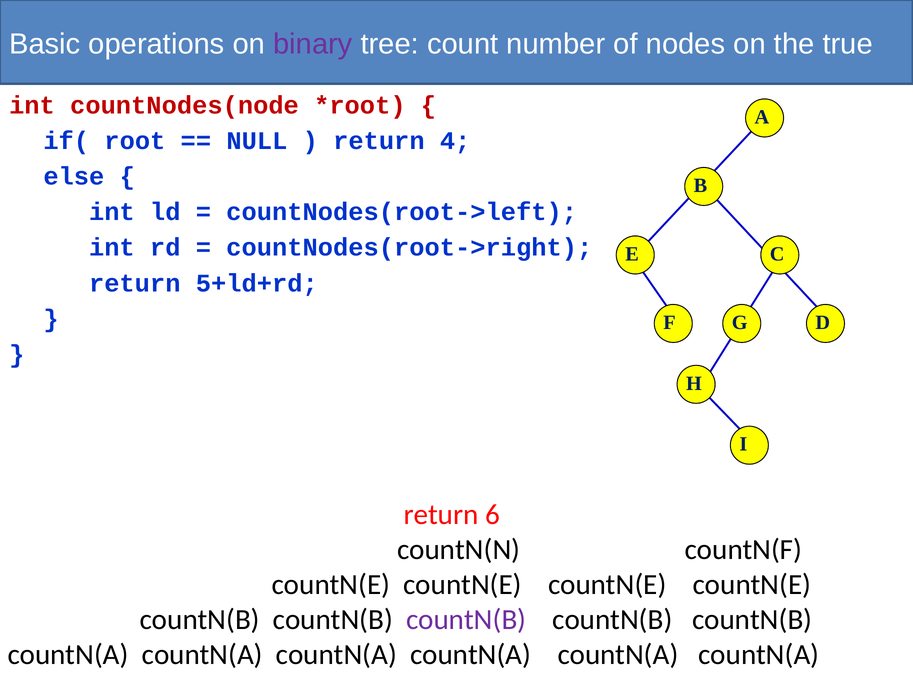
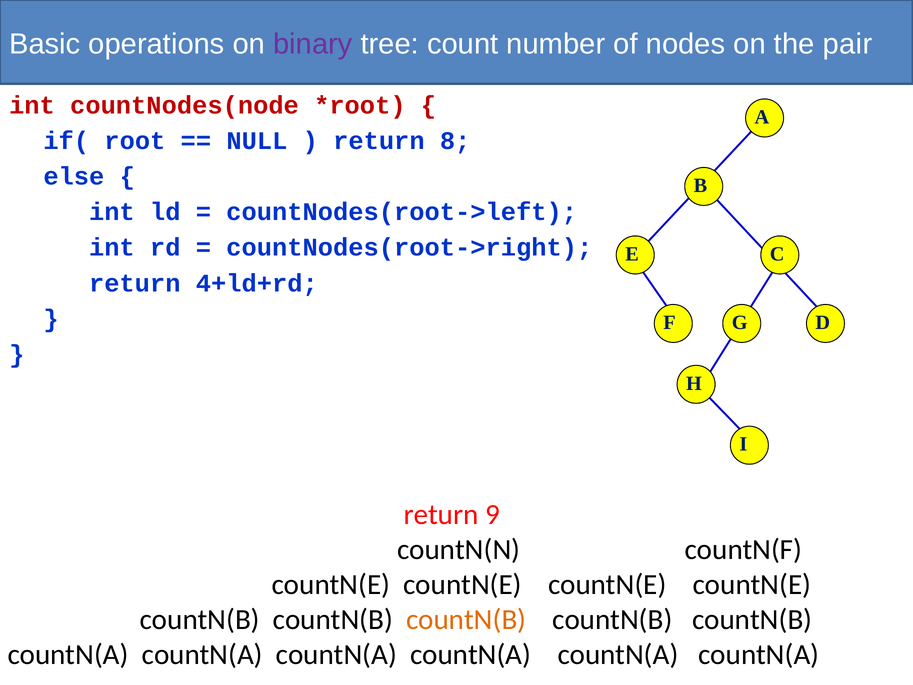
true: true -> pair
4: 4 -> 8
5+ld+rd: 5+ld+rd -> 4+ld+rd
6: 6 -> 9
countN(B at (466, 619) colour: purple -> orange
